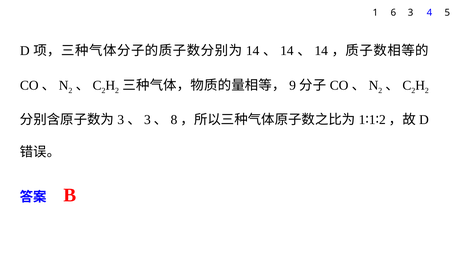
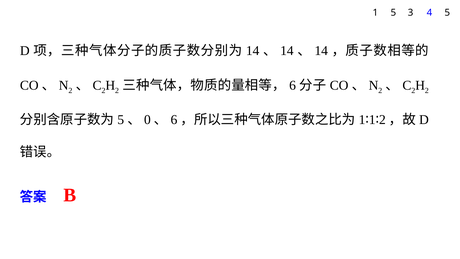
1 6: 6 -> 5
9 at (293, 85): 9 -> 6
3 at (121, 120): 3 -> 5
3 at (147, 120): 3 -> 0
8 at (174, 120): 8 -> 6
